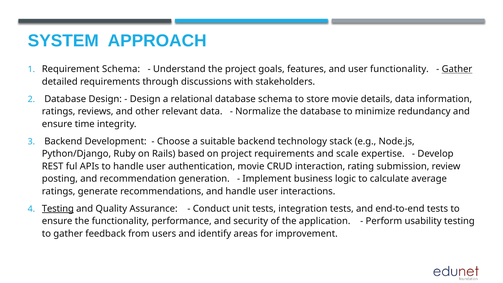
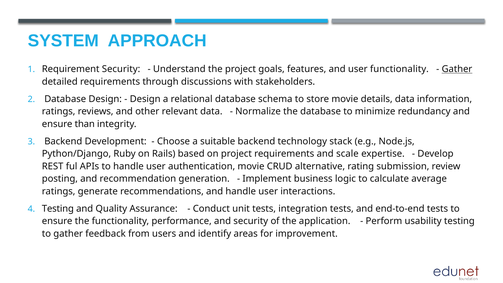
Requirement Schema: Schema -> Security
time: time -> than
interaction: interaction -> alternative
Testing at (58, 209) underline: present -> none
